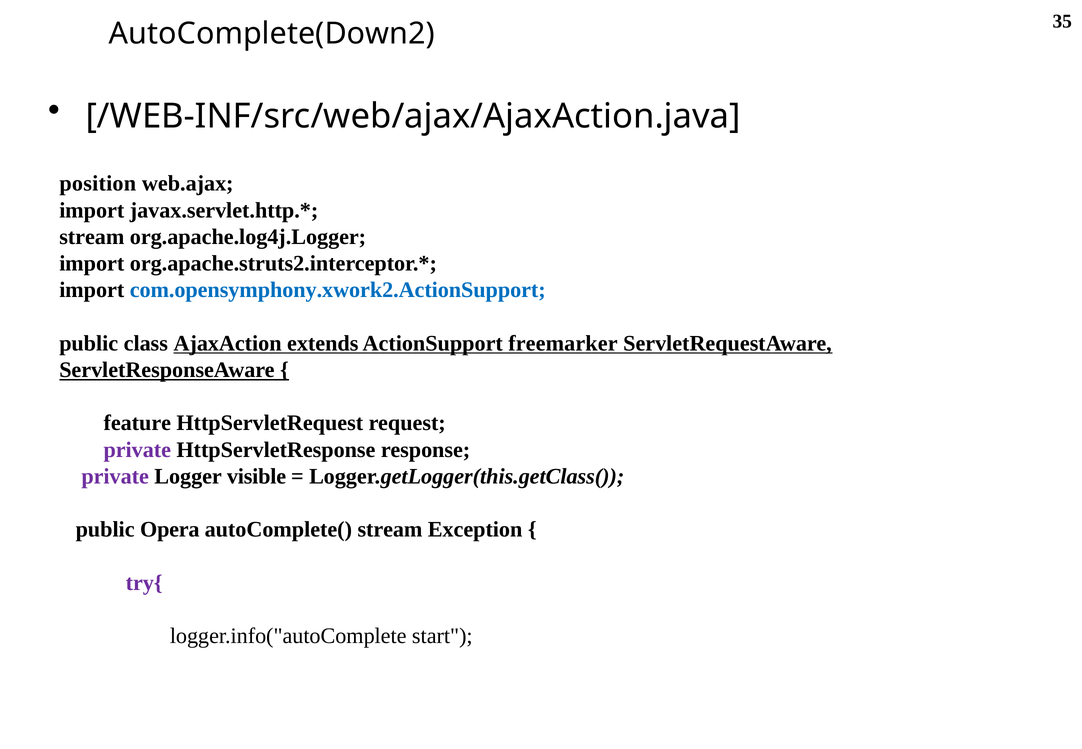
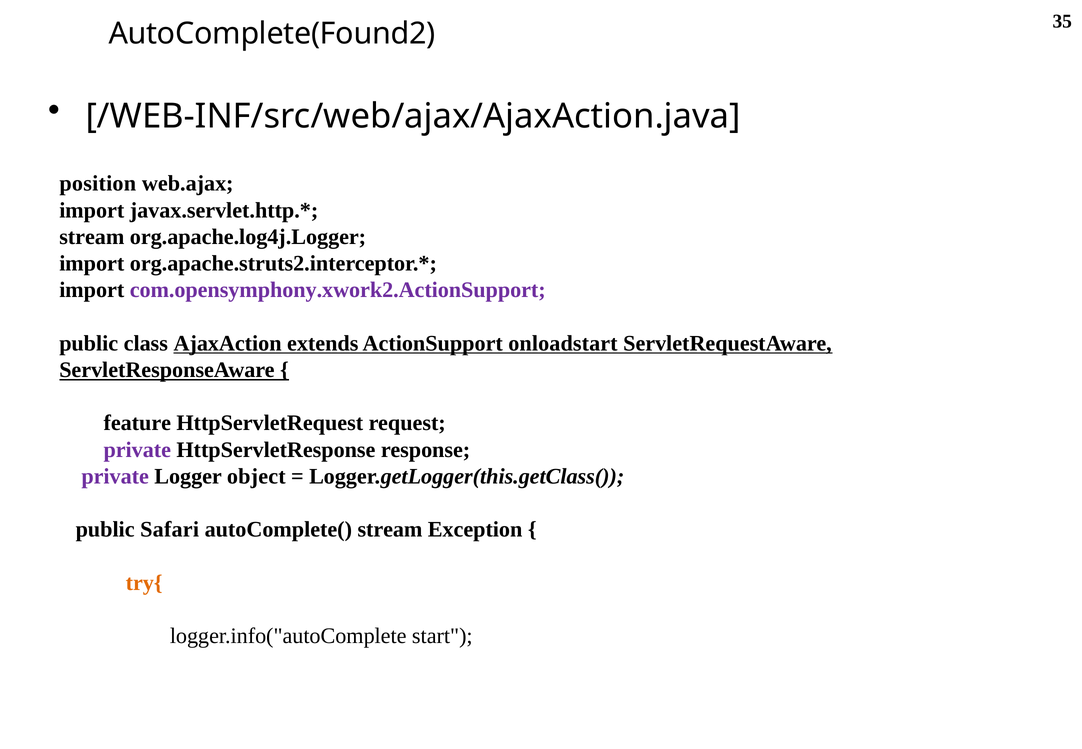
AutoComplete(Down2: AutoComplete(Down2 -> AutoComplete(Found2
com.opensymphony.xwork2.ActionSupport colour: blue -> purple
freemarker: freemarker -> onloadstart
visible: visible -> object
Opera: Opera -> Safari
try{ colour: purple -> orange
